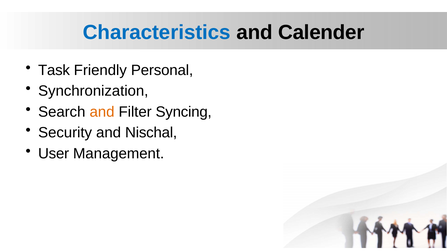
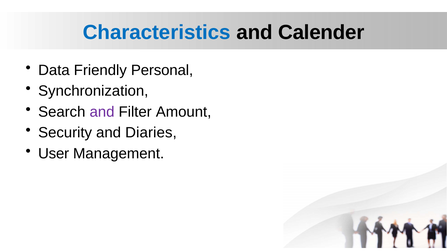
Task: Task -> Data
and at (102, 112) colour: orange -> purple
Syncing: Syncing -> Amount
Nischal: Nischal -> Diaries
